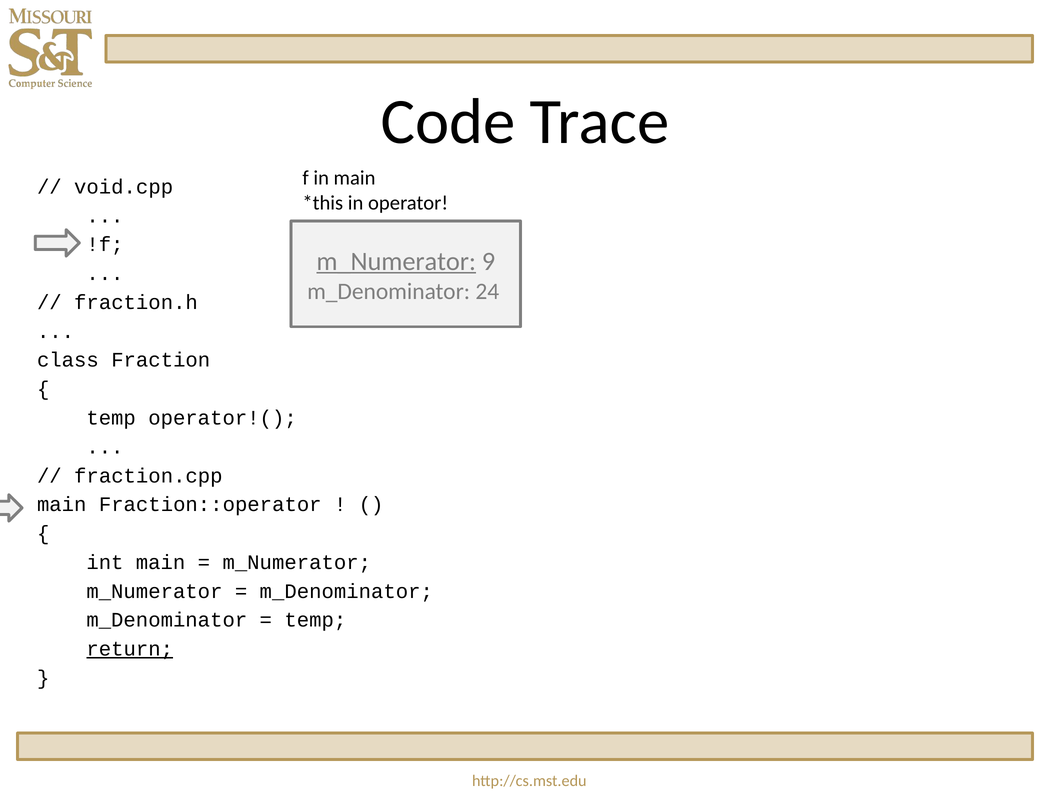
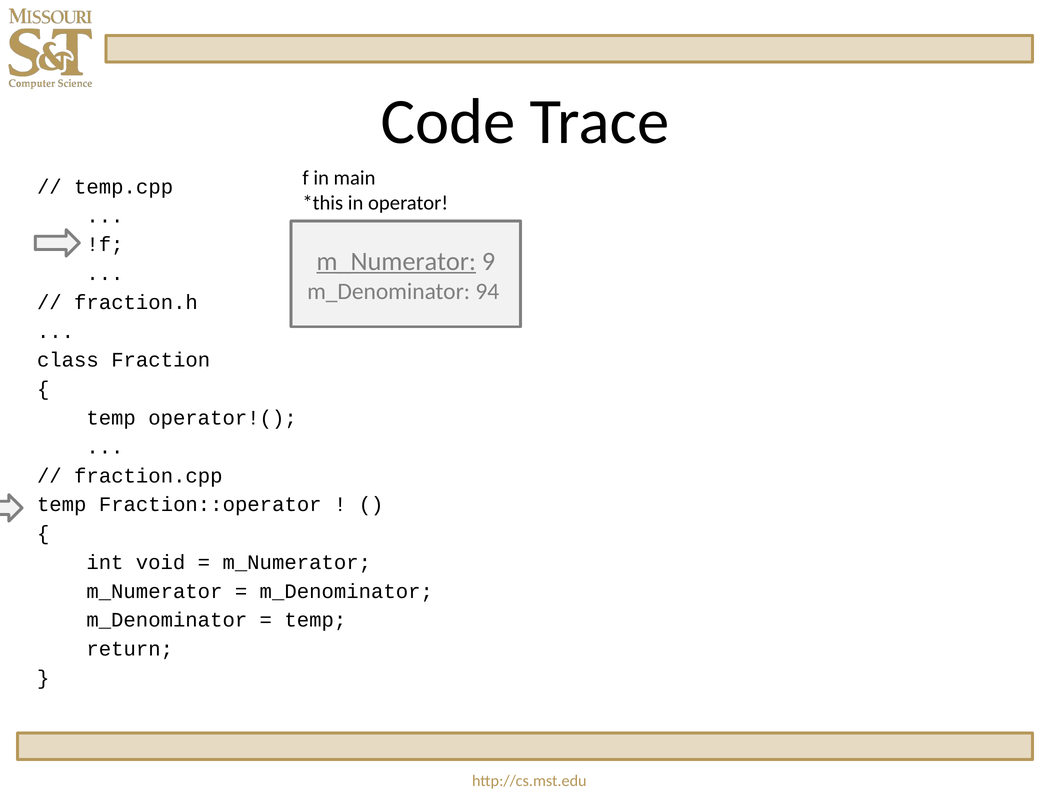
void.cpp: void.cpp -> temp.cpp
24: 24 -> 94
main at (62, 504): main -> temp
int main: main -> void
return underline: present -> none
